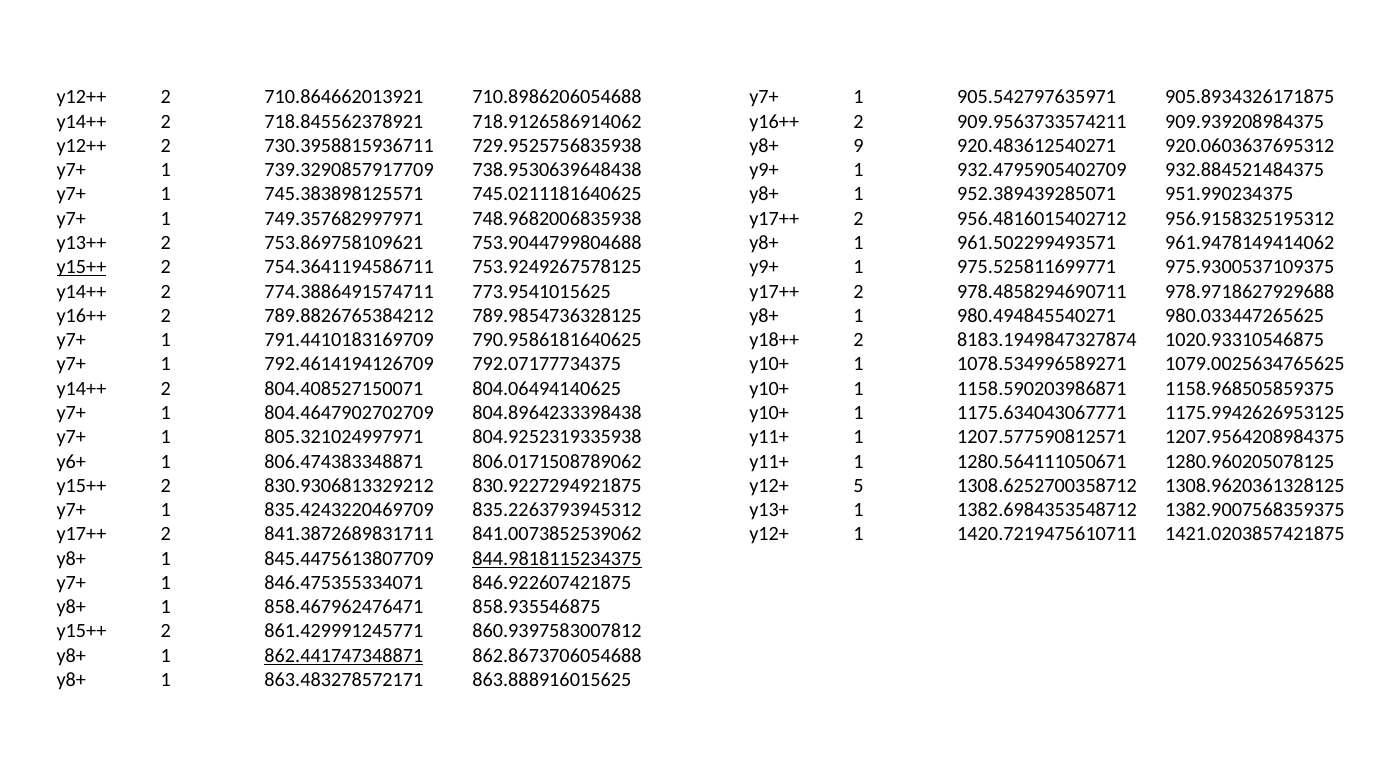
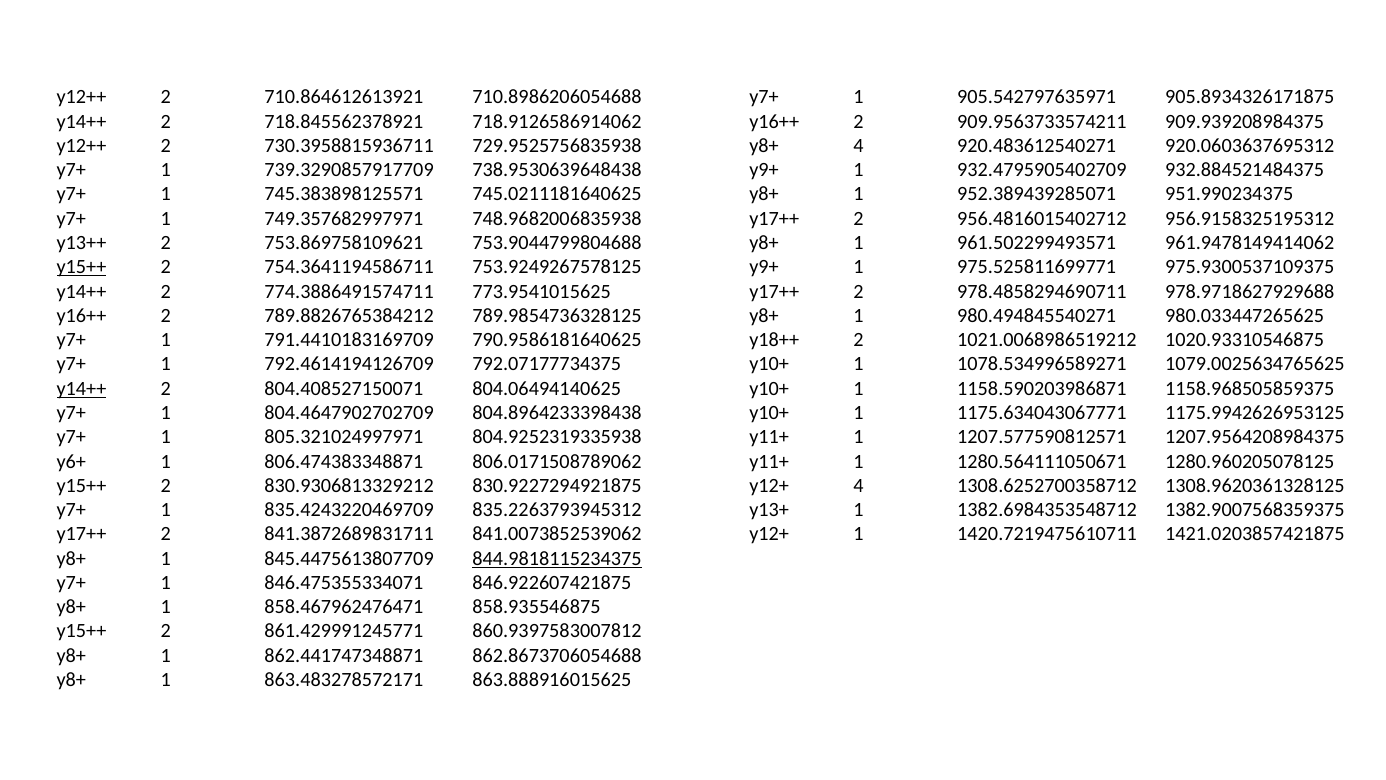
710.864662013921: 710.864662013921 -> 710.864612613921
y8+ 9: 9 -> 4
8183.1949847327874: 8183.1949847327874 -> 1021.0068986519212
y14++ at (81, 388) underline: none -> present
y12+ 5: 5 -> 4
862.441747348871 underline: present -> none
